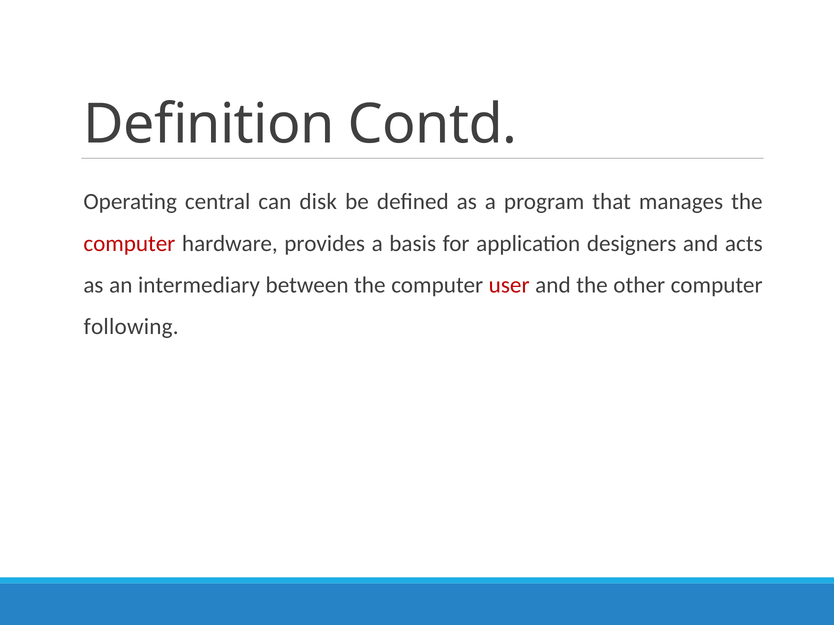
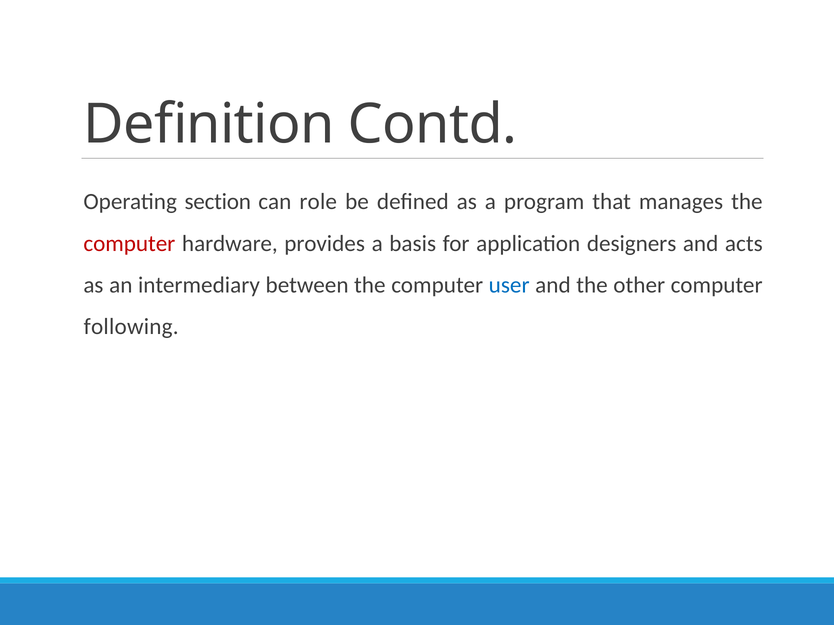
central: central -> section
disk: disk -> role
user colour: red -> blue
